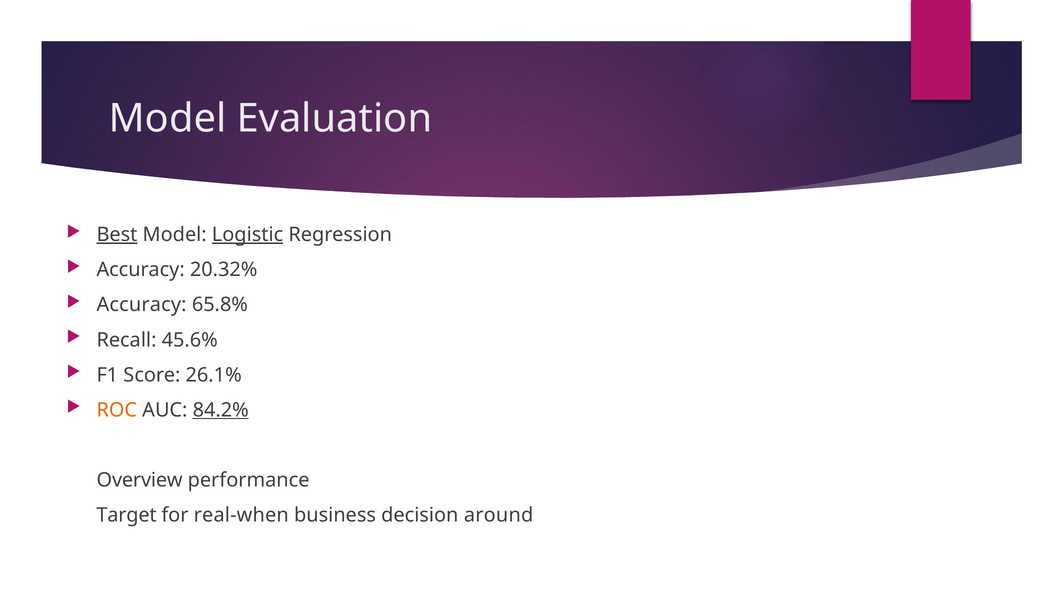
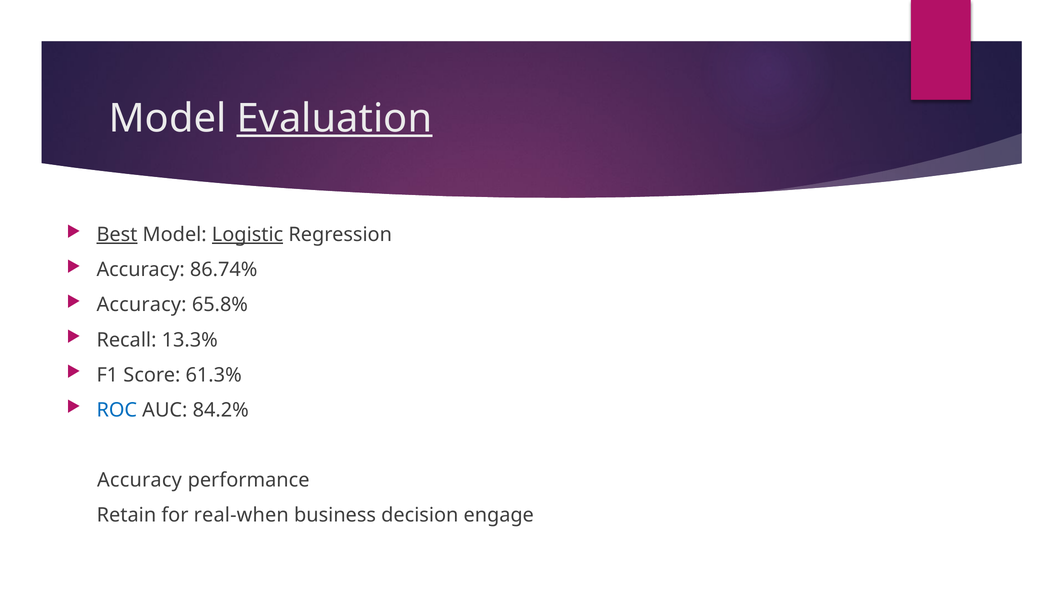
Evaluation underline: none -> present
20.32%: 20.32% -> 86.74%
45.6%: 45.6% -> 13.3%
26.1%: 26.1% -> 61.3%
ROC colour: orange -> blue
84.2% underline: present -> none
Overview at (140, 480): Overview -> Accuracy
Target: Target -> Retain
around: around -> engage
